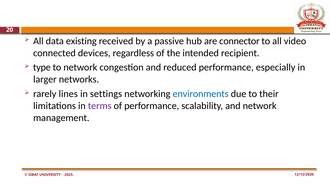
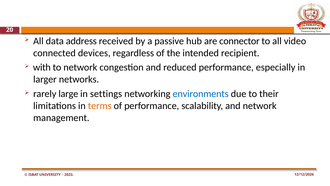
existing: existing -> address
type: type -> with
lines: lines -> large
terms colour: purple -> orange
